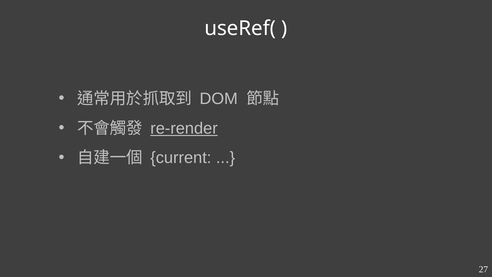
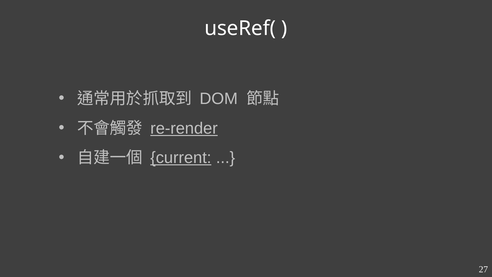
current underline: none -> present
